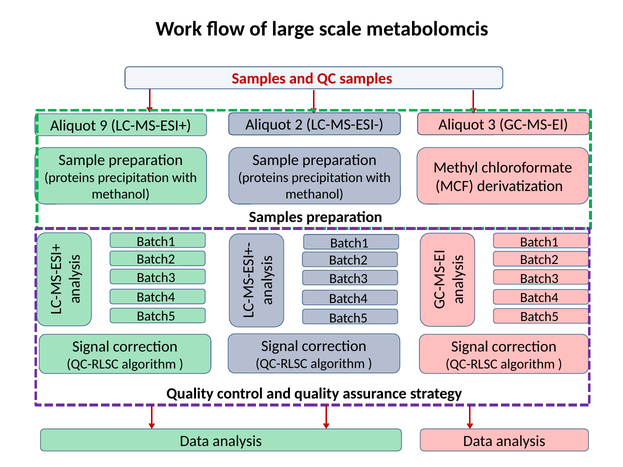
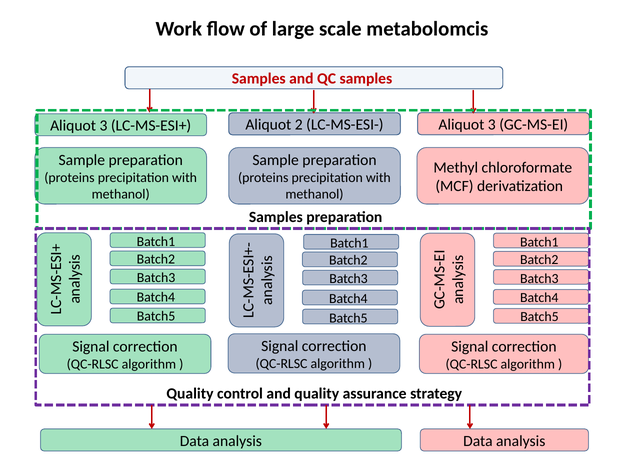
9 at (103, 126): 9 -> 3
